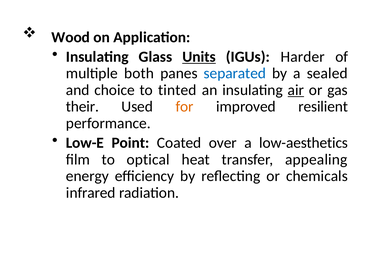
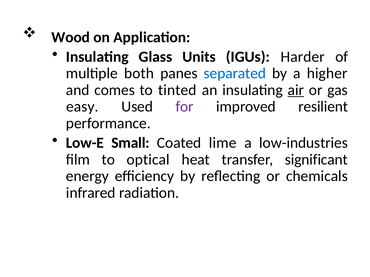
Units underline: present -> none
sealed: sealed -> higher
choice: choice -> comes
their: their -> easy
for colour: orange -> purple
Point: Point -> Small
over: over -> lime
low-aesthetics: low-aesthetics -> low-industries
appealing: appealing -> significant
